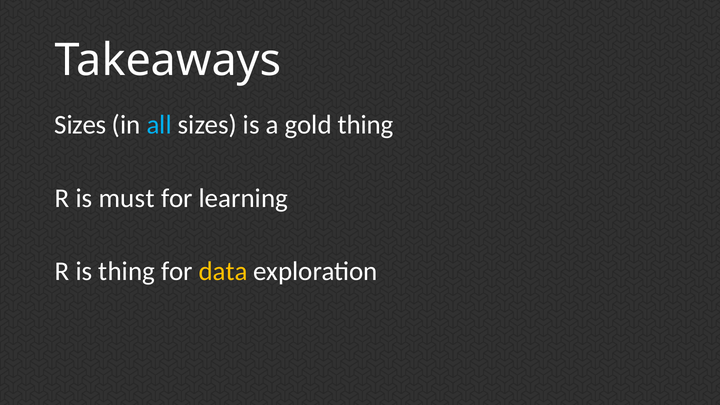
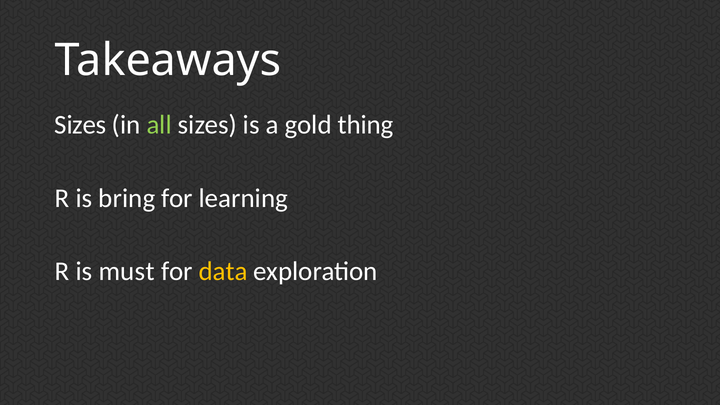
all colour: light blue -> light green
must: must -> bring
is thing: thing -> must
